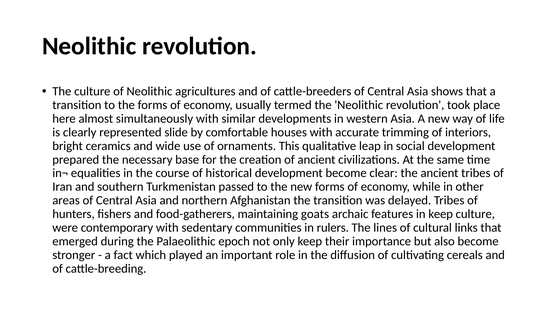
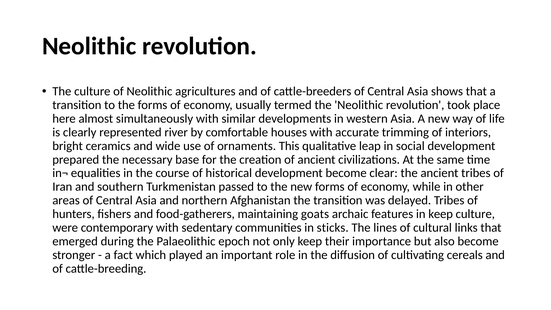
slide: slide -> river
rulers: rulers -> sticks
